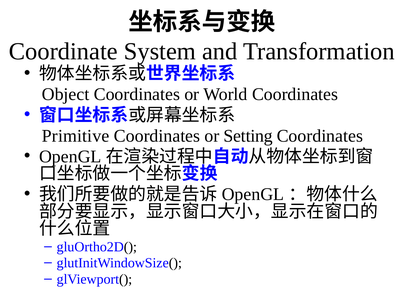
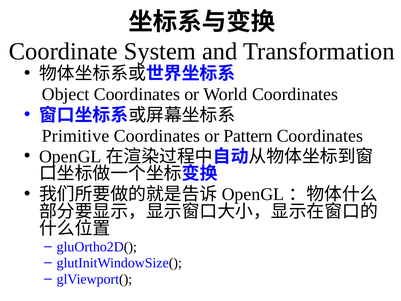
Setting: Setting -> Pattern
